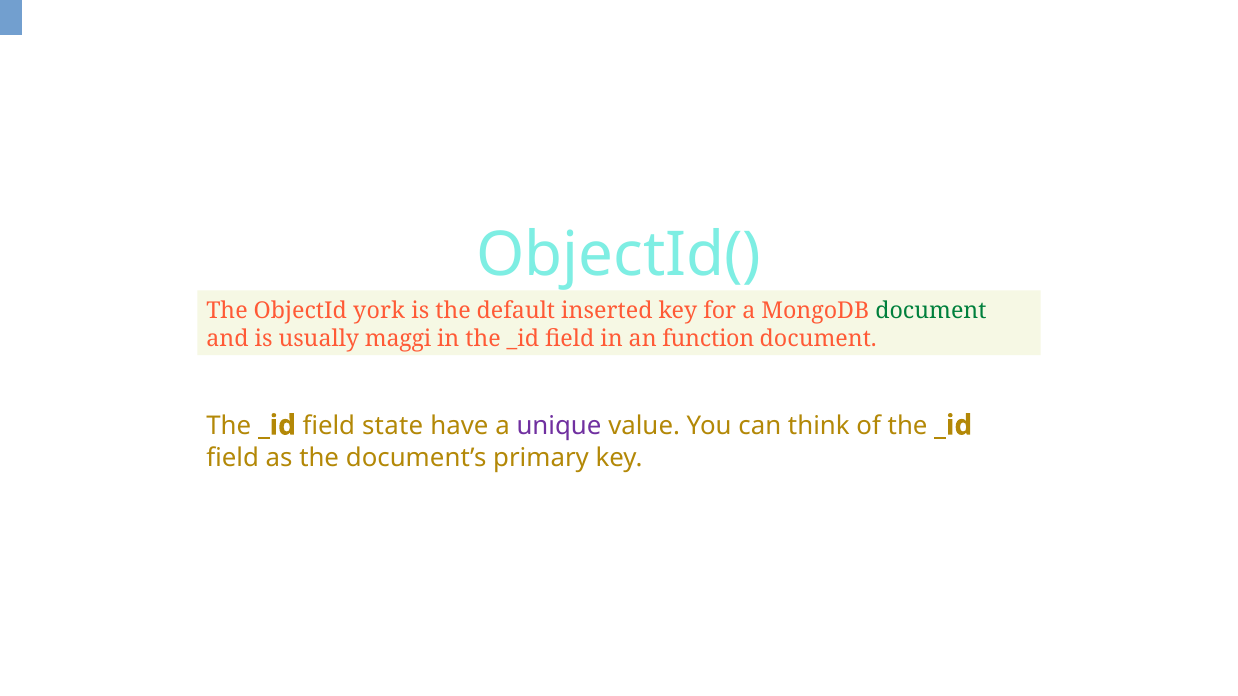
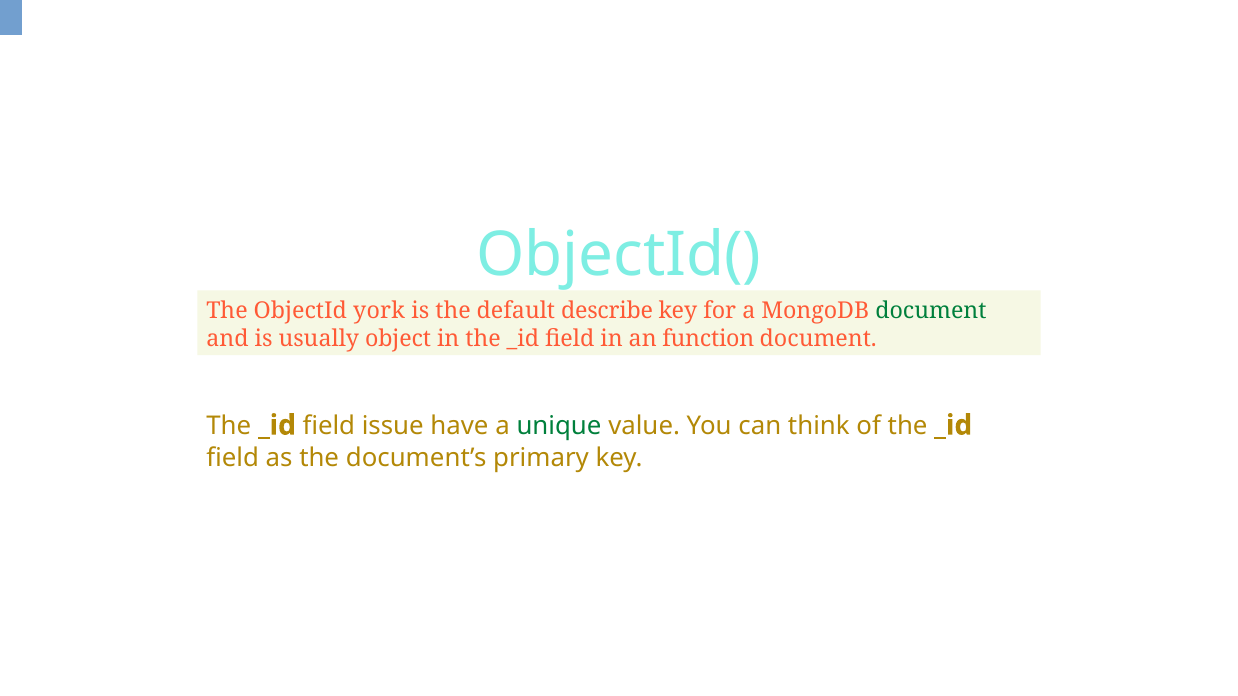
inserted: inserted -> describe
maggi: maggi -> object
state: state -> issue
unique colour: purple -> green
